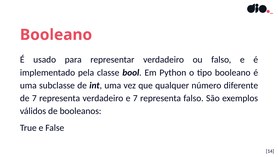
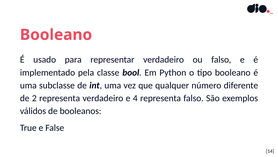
de 7: 7 -> 2
e 7: 7 -> 4
